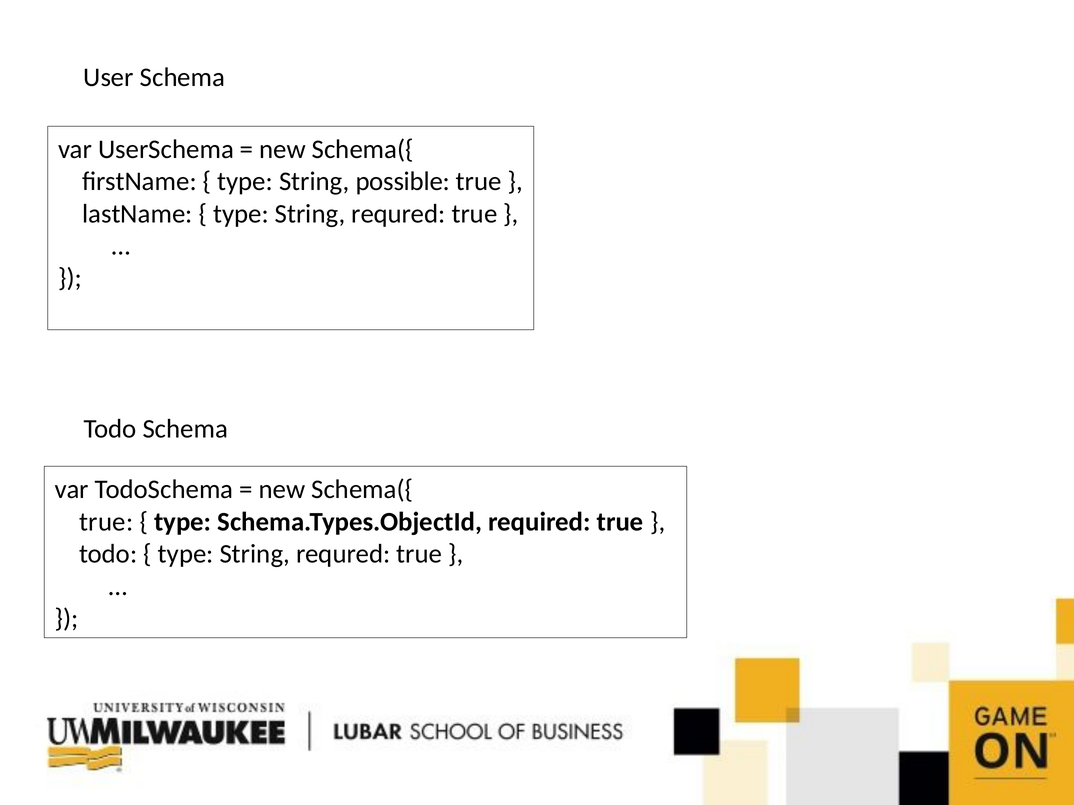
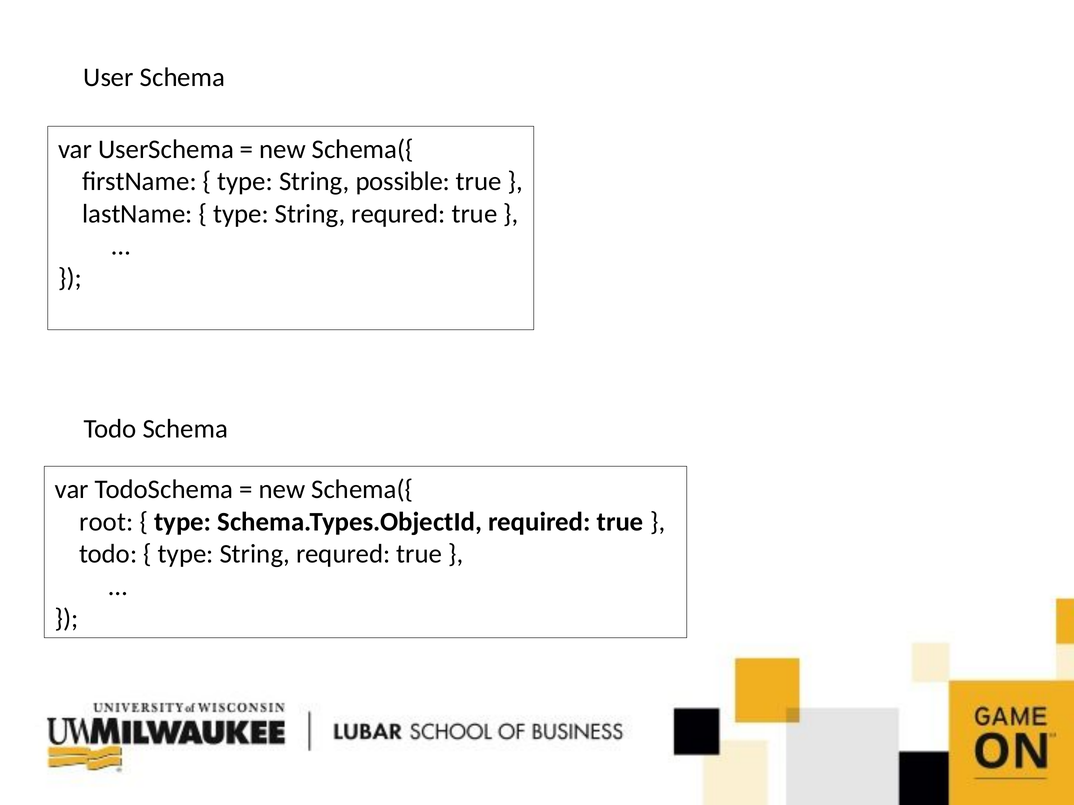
true at (106, 522): true -> root
